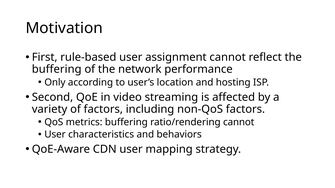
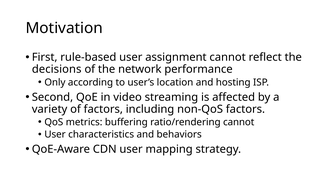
buffering at (57, 69): buffering -> decisions
